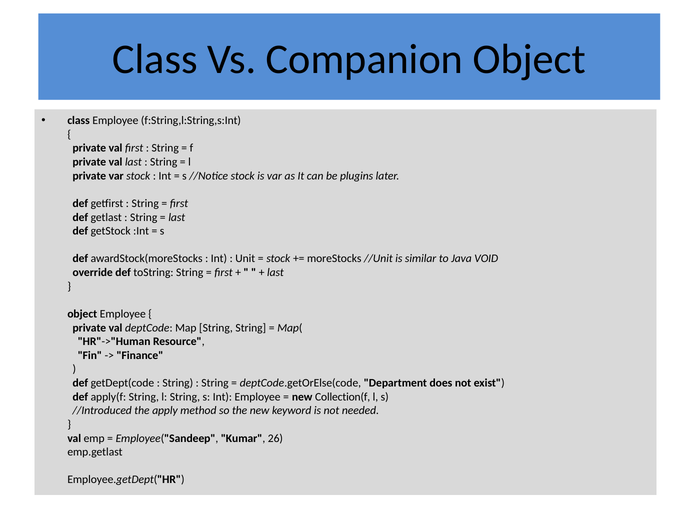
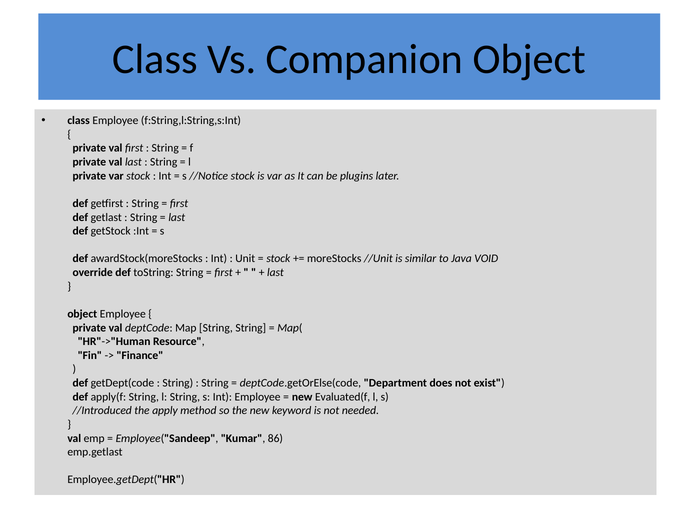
Collection(f: Collection(f -> Evaluated(f
26: 26 -> 86
